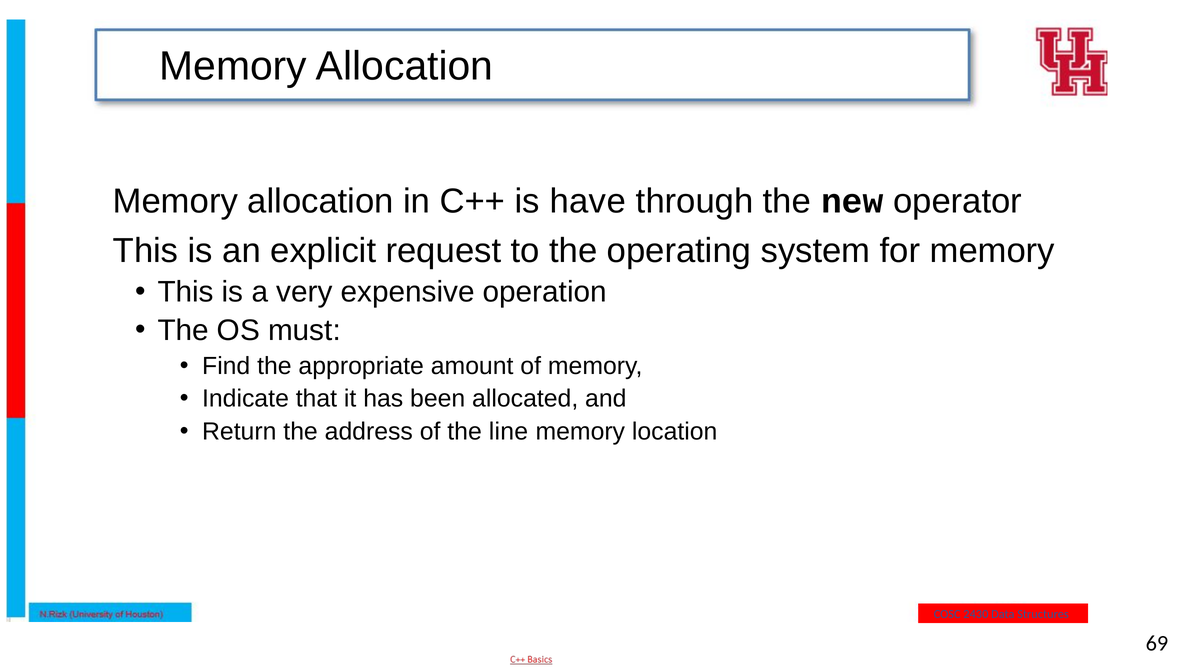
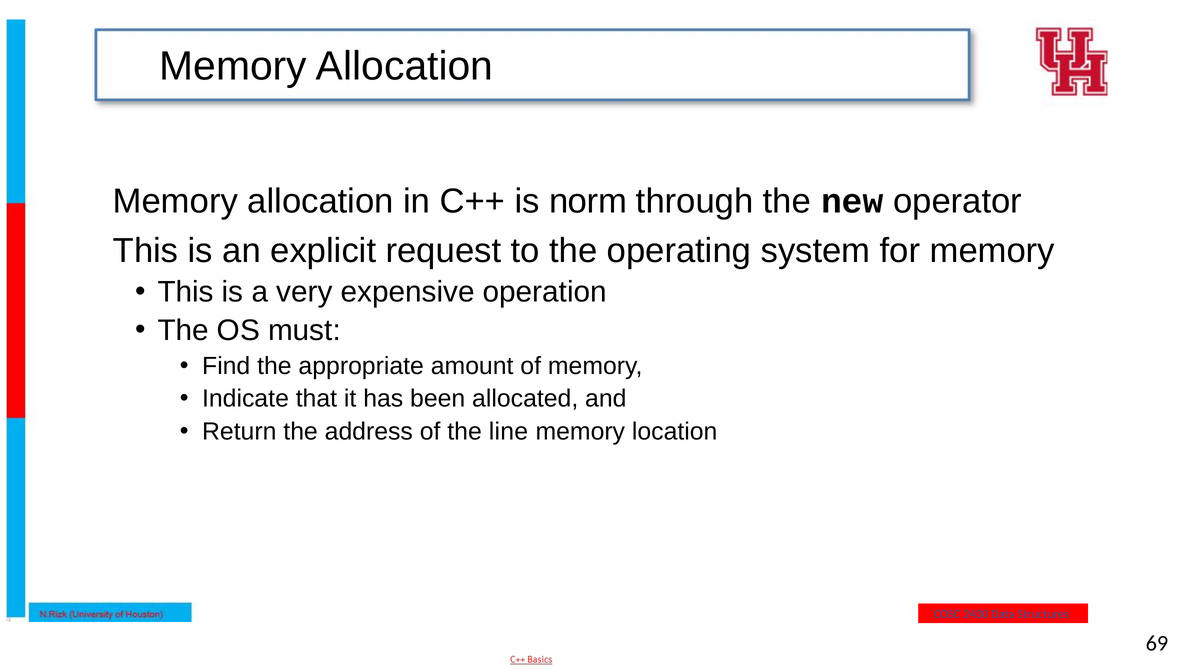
have: have -> norm
